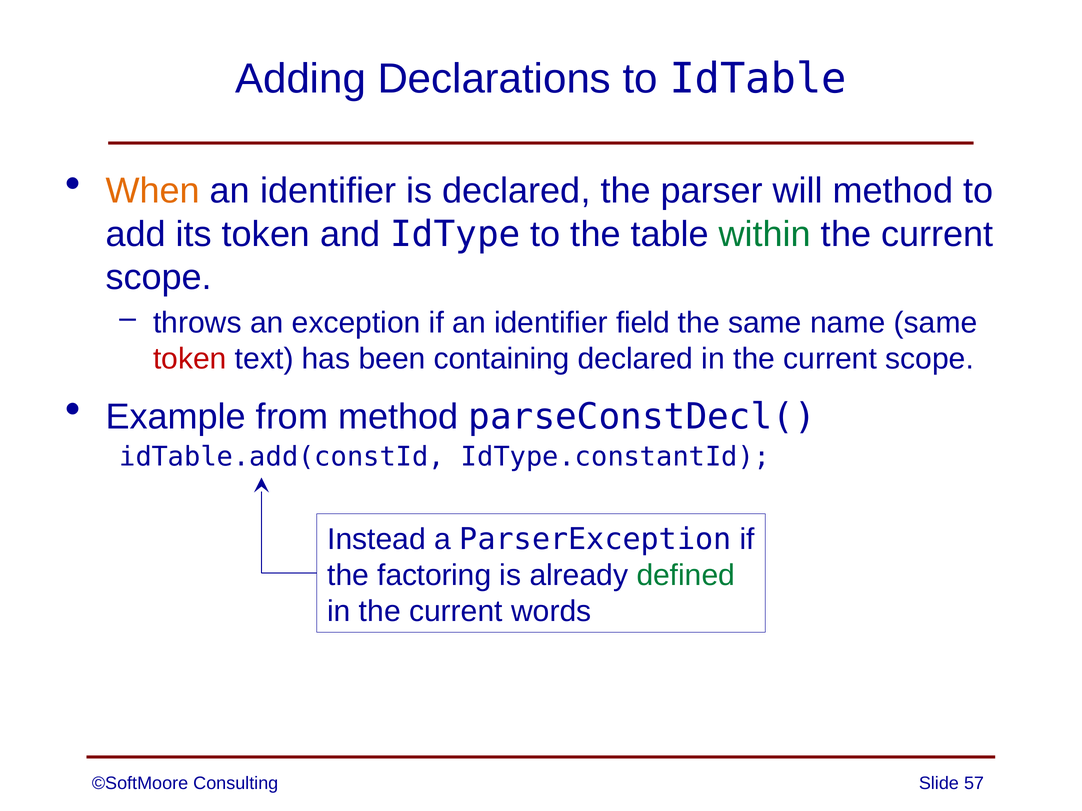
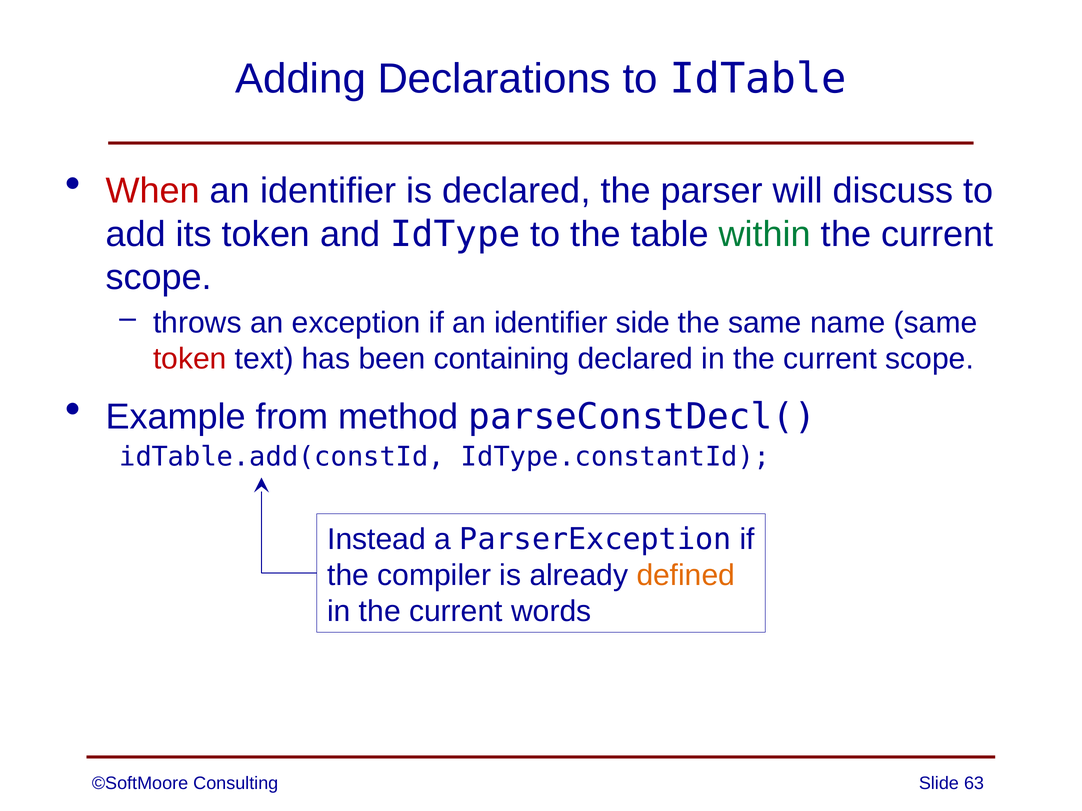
When colour: orange -> red
will method: method -> discuss
field: field -> side
factoring: factoring -> compiler
defined colour: green -> orange
57: 57 -> 63
